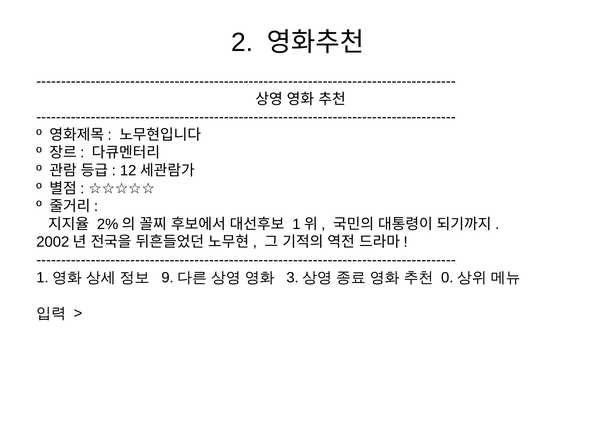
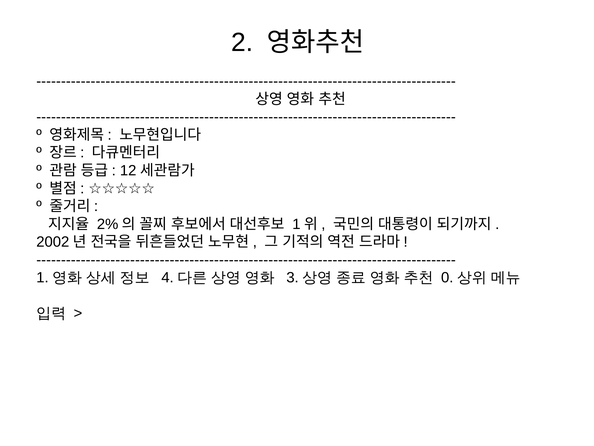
9: 9 -> 4
